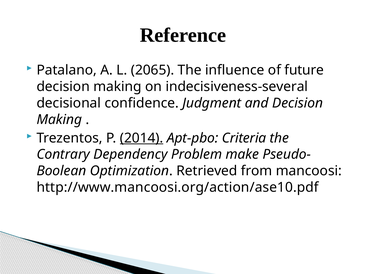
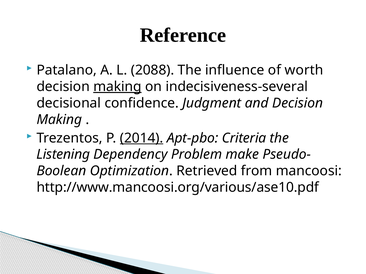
2065: 2065 -> 2088
future: future -> worth
making at (117, 87) underline: none -> present
Contrary: Contrary -> Listening
http://www.mancoosi.org/action/ase10.pdf: http://www.mancoosi.org/action/ase10.pdf -> http://www.mancoosi.org/various/ase10.pdf
